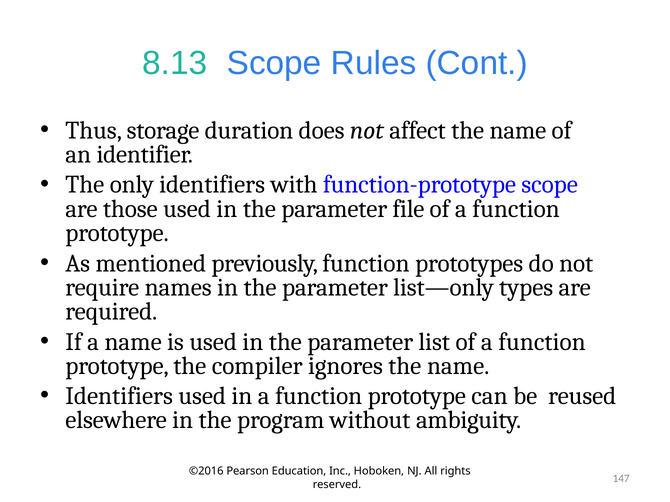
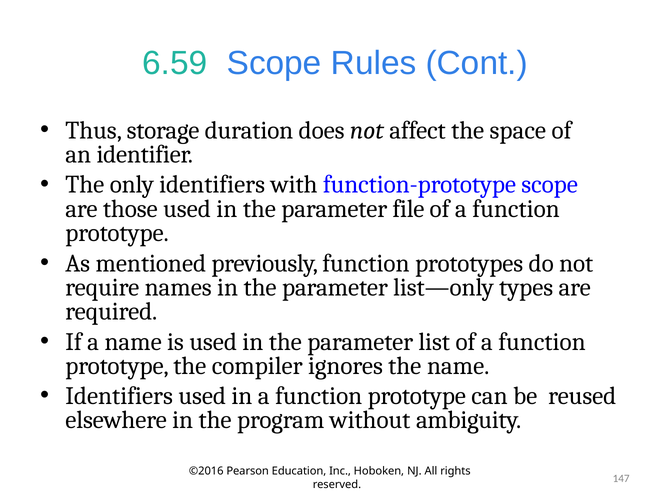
8.13: 8.13 -> 6.59
affect the name: name -> space
